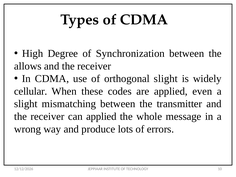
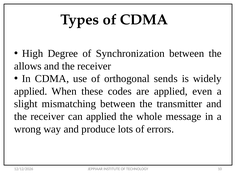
orthogonal slight: slight -> sends
cellular at (31, 91): cellular -> applied
